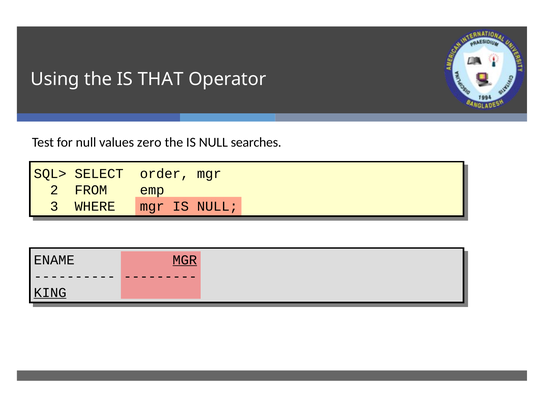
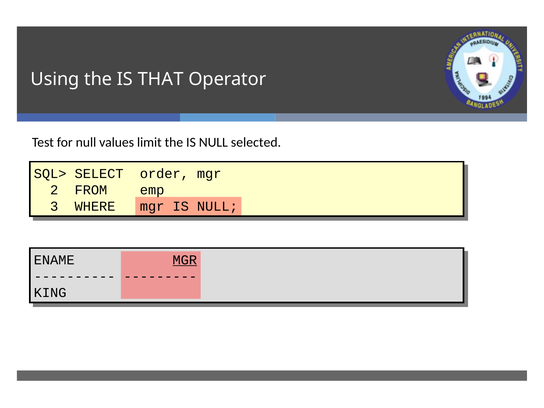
zero: zero -> limit
searches: searches -> selected
KING underline: present -> none
